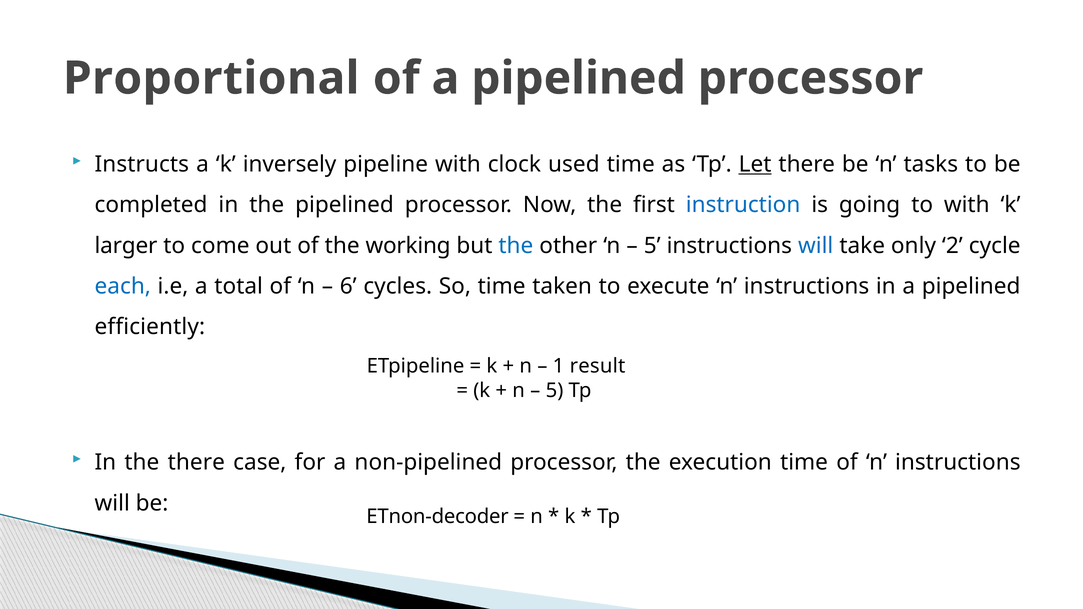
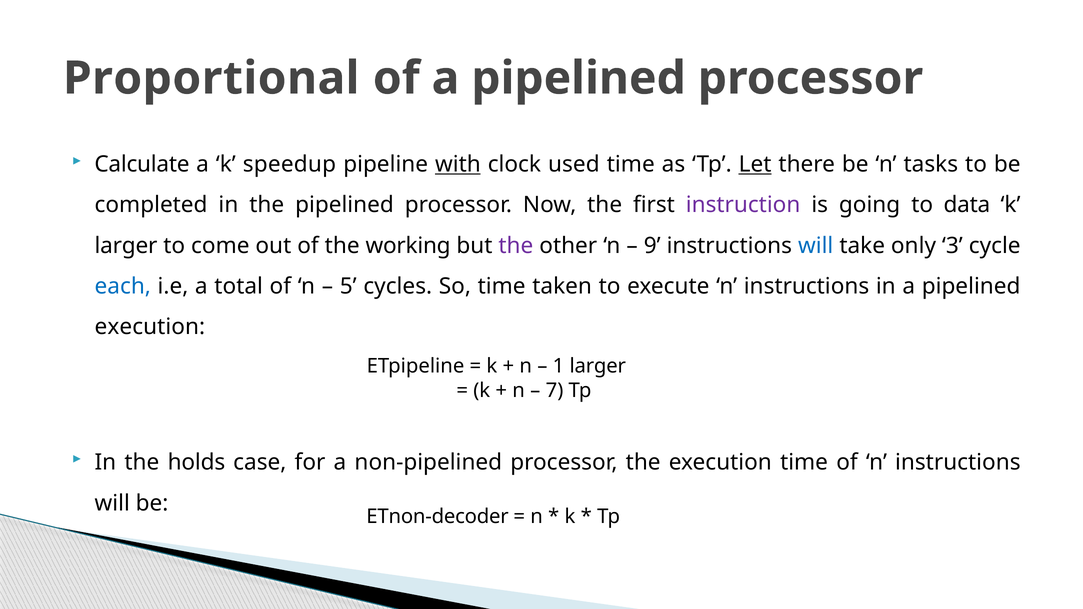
Instructs: Instructs -> Calculate
inversely: inversely -> speedup
with at (458, 164) underline: none -> present
instruction colour: blue -> purple
to with: with -> data
the at (516, 246) colour: blue -> purple
5 at (652, 246): 5 -> 9
2: 2 -> 3
6: 6 -> 5
efficiently at (150, 327): efficiently -> execution
1 result: result -> larger
5 at (555, 391): 5 -> 7
the there: there -> holds
